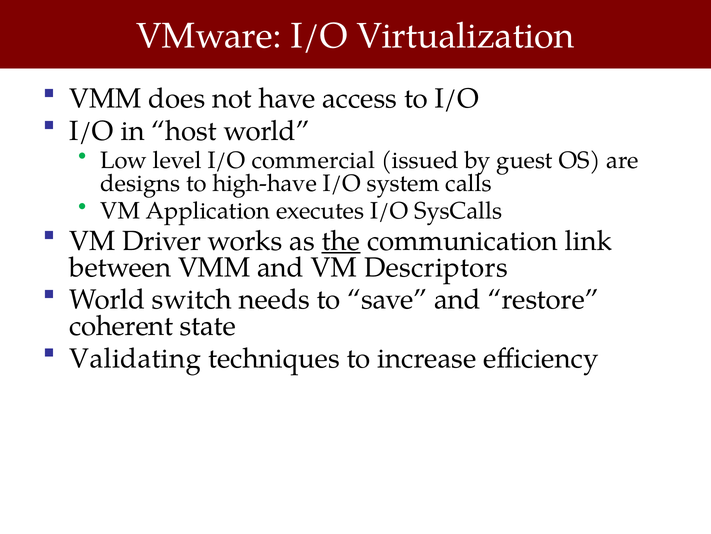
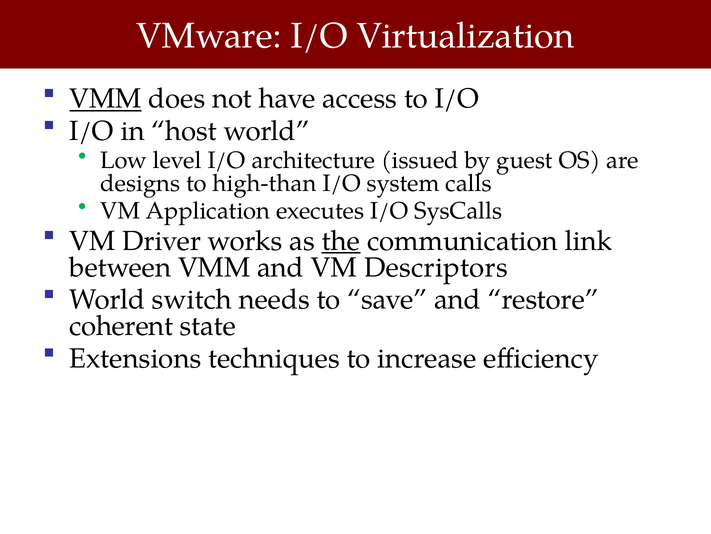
VMM at (105, 99) underline: none -> present
commercial: commercial -> architecture
high-have: high-have -> high-than
Validating: Validating -> Extensions
